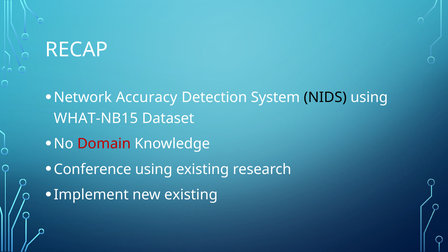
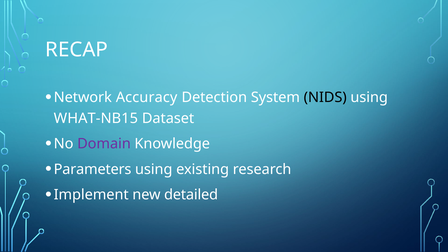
Domain colour: red -> purple
Conference: Conference -> Parameters
new existing: existing -> detailed
